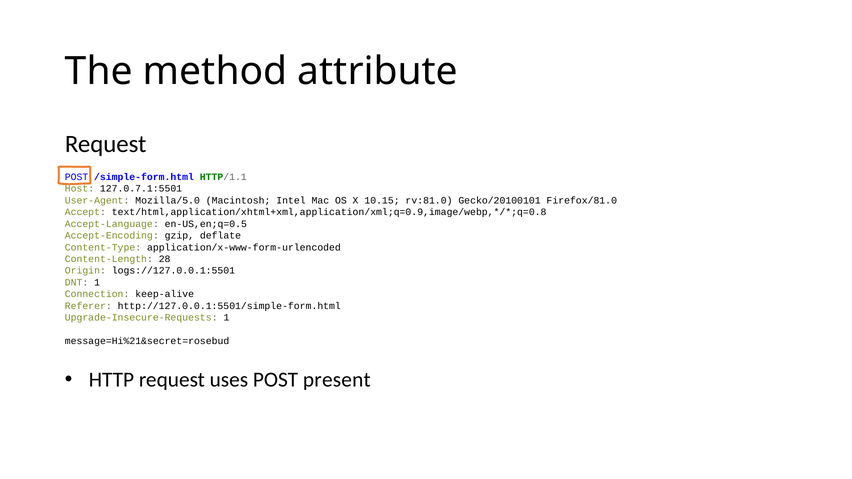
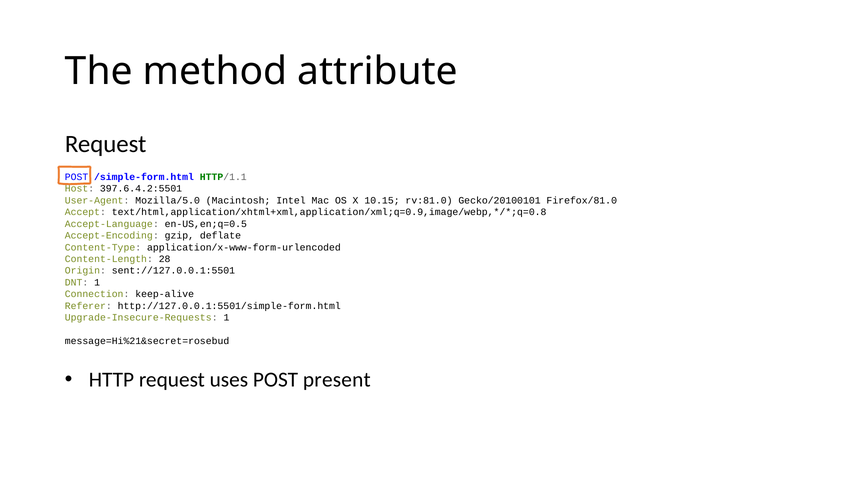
127.0.7.1:5501: 127.0.7.1:5501 -> 397.6.4.2:5501
logs://127.0.0.1:5501: logs://127.0.0.1:5501 -> sent://127.0.0.1:5501
